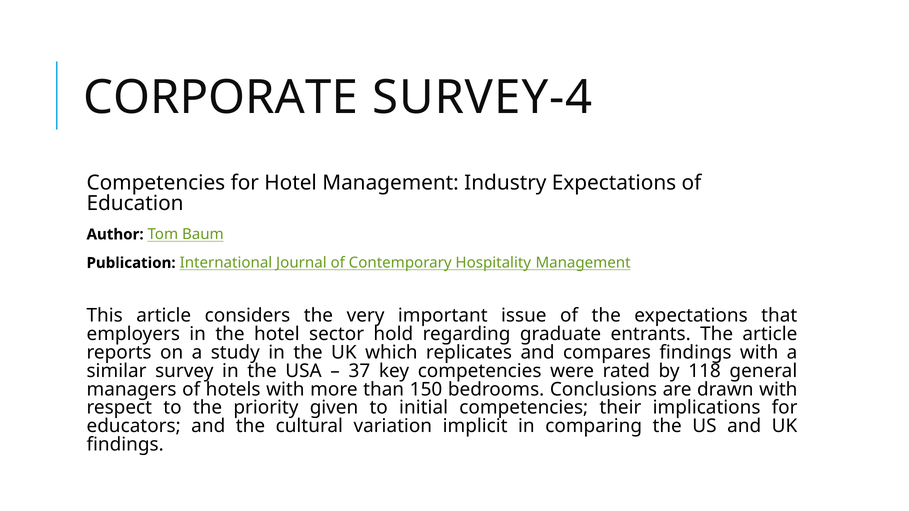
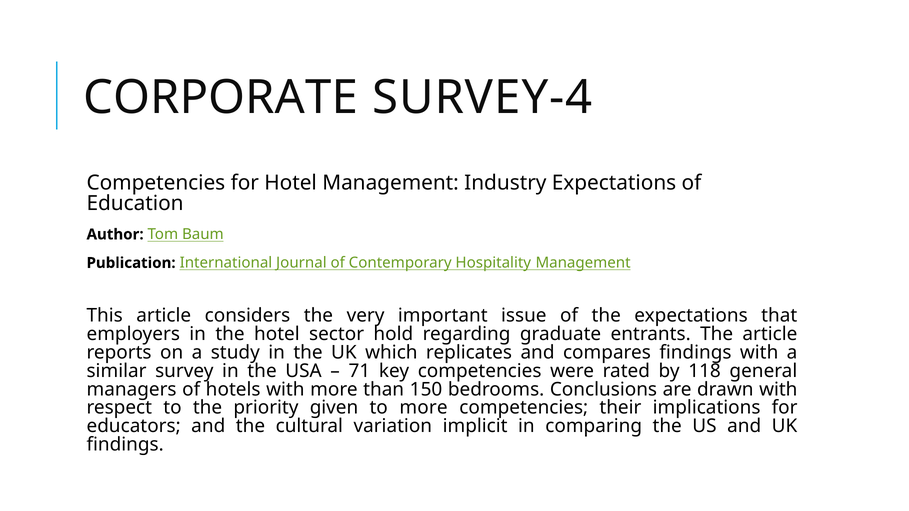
37: 37 -> 71
to initial: initial -> more
